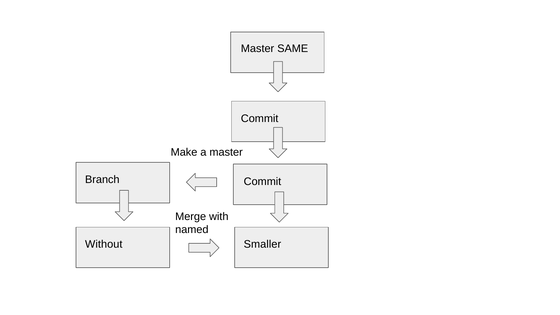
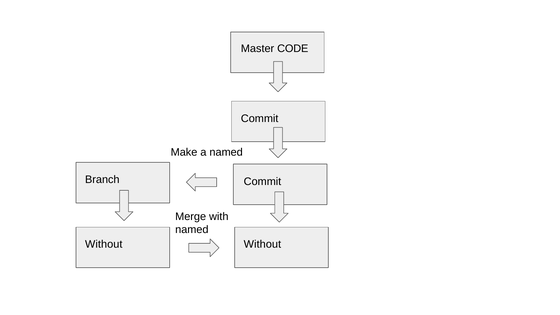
SAME: SAME -> CODE
a master: master -> named
Smaller at (262, 244): Smaller -> Without
